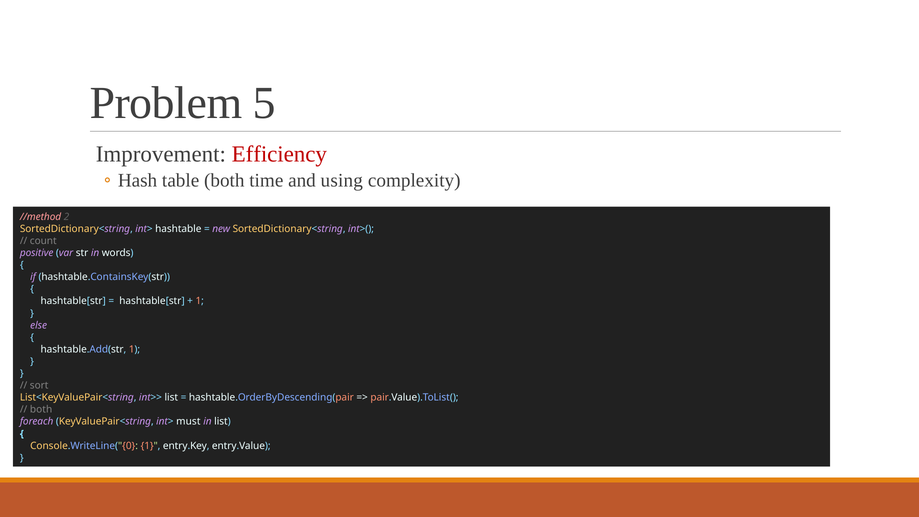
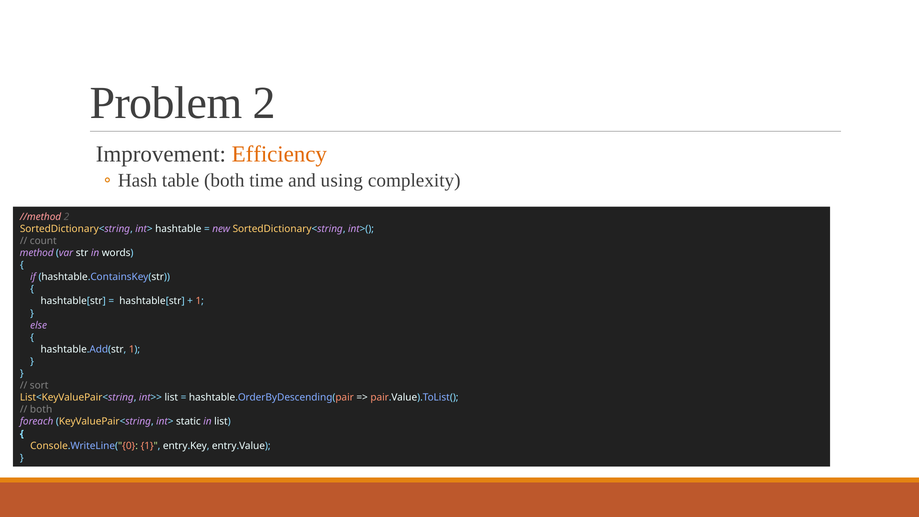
Problem 5: 5 -> 2
Efficiency colour: red -> orange
positive: positive -> method
must: must -> static
